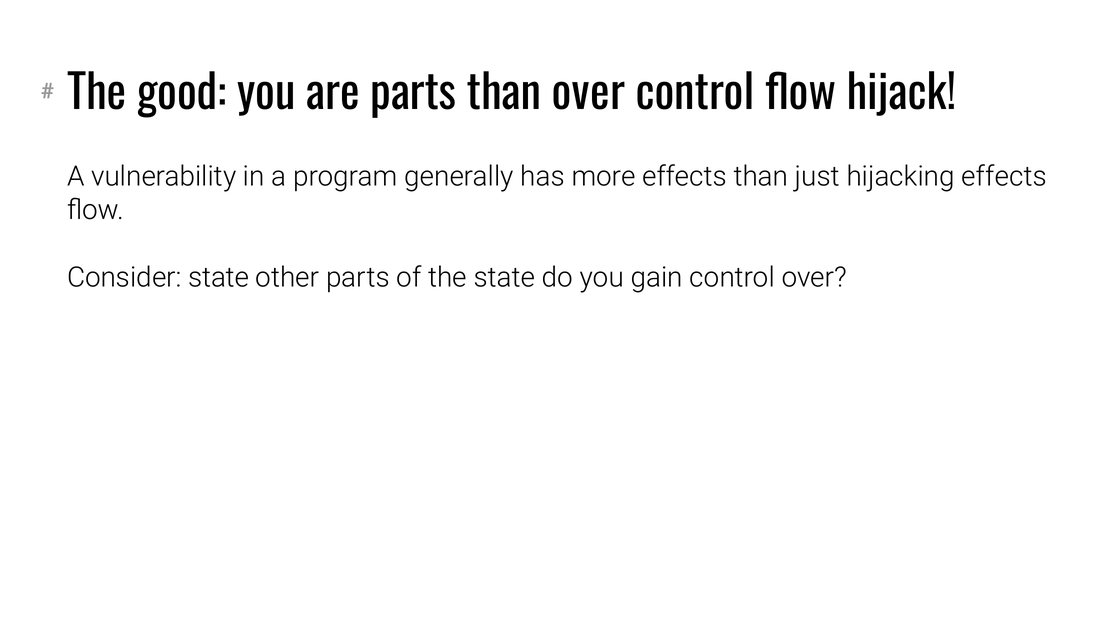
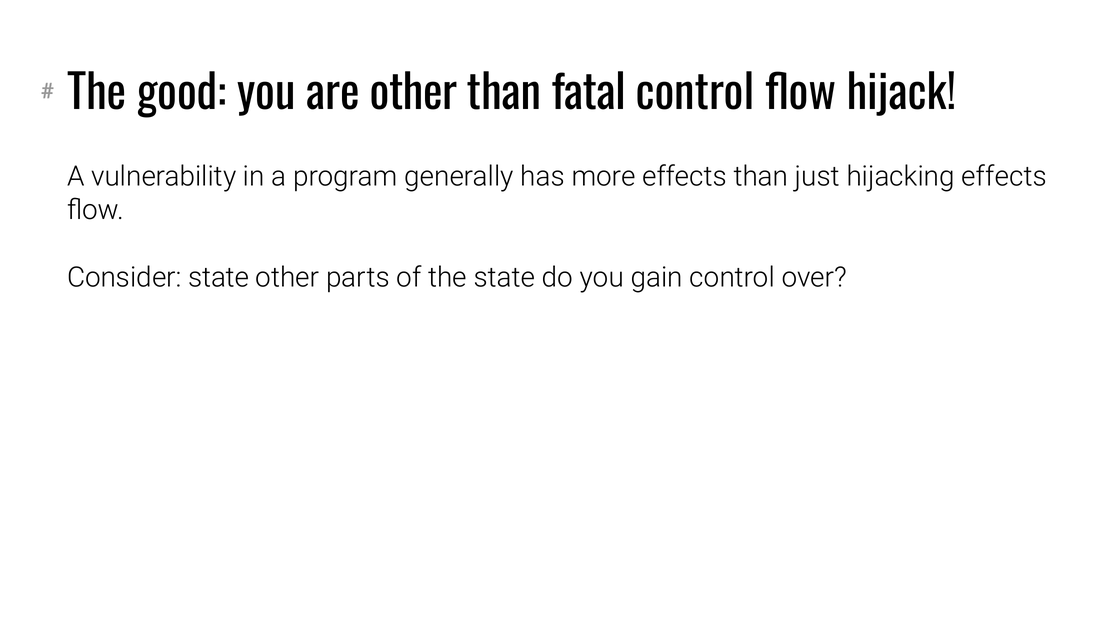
are parts: parts -> other
than over: over -> fatal
